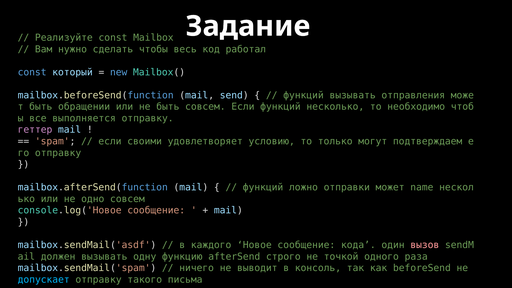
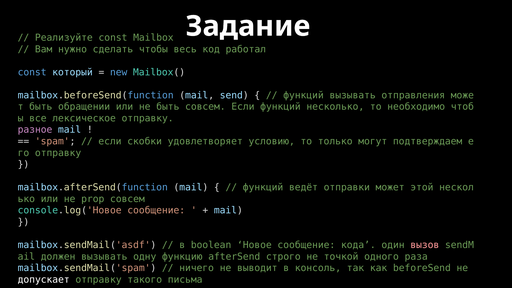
выполняется: выполняется -> лексическое
геттер: геттер -> разное
своими: своими -> скобки
ложно: ложно -> ведёт
name: name -> этой
одно: одно -> prop
каждого: каждого -> boolean
допускает colour: light blue -> white
